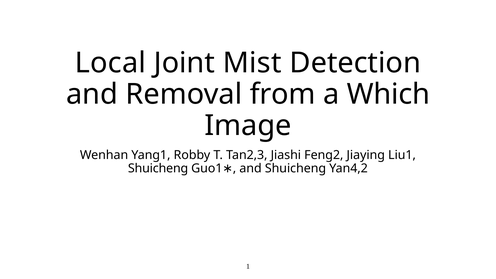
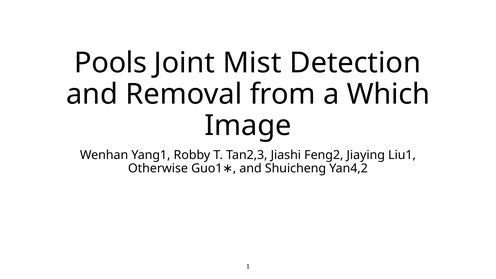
Local: Local -> Pools
Shuicheng at (158, 168): Shuicheng -> Otherwise
